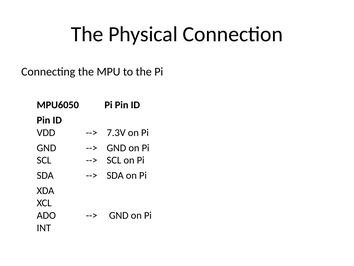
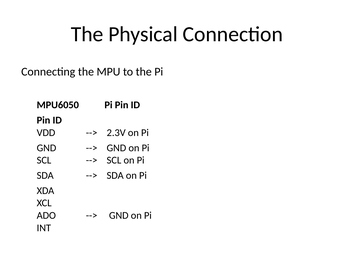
7.3V: 7.3V -> 2.3V
